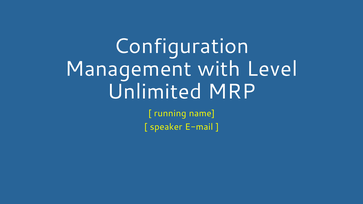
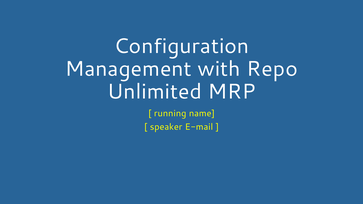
Level: Level -> Repo
